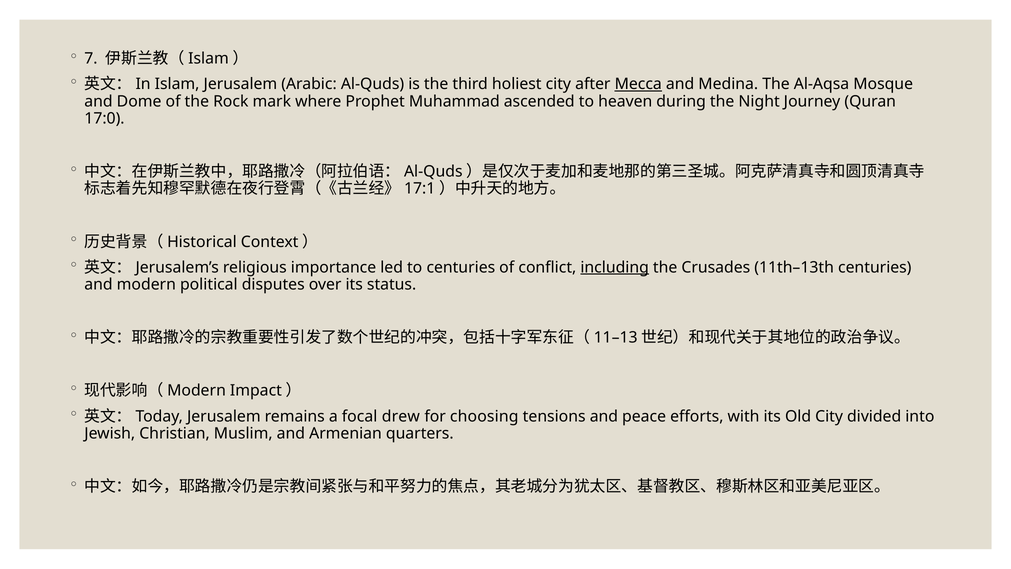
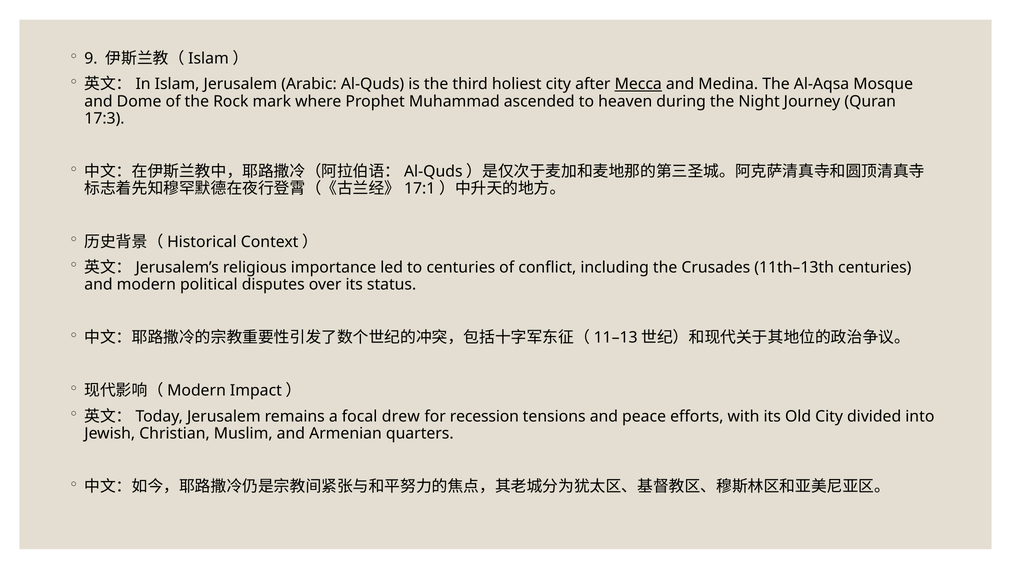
7: 7 -> 9
17:0: 17:0 -> 17:3
including underline: present -> none
choosing: choosing -> recession
